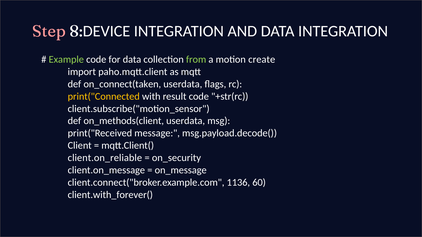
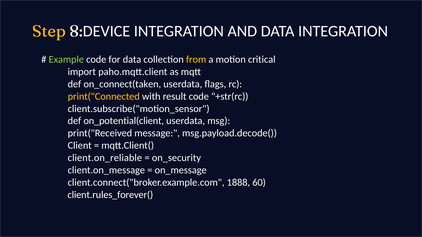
Step colour: pink -> yellow
from colour: light green -> yellow
create: create -> critical
on_methods(client: on_methods(client -> on_potential(client
1136: 1136 -> 1888
client.with_forever(: client.with_forever( -> client.rules_forever(
